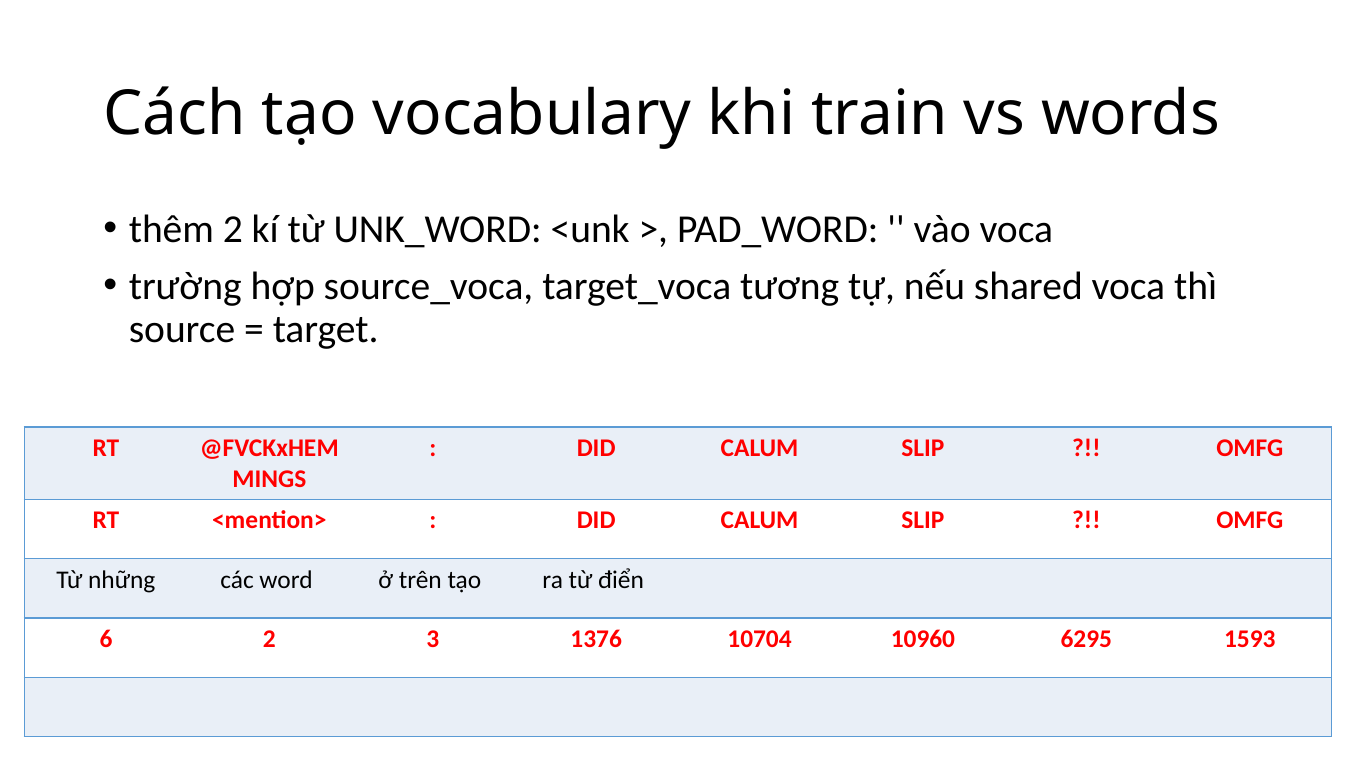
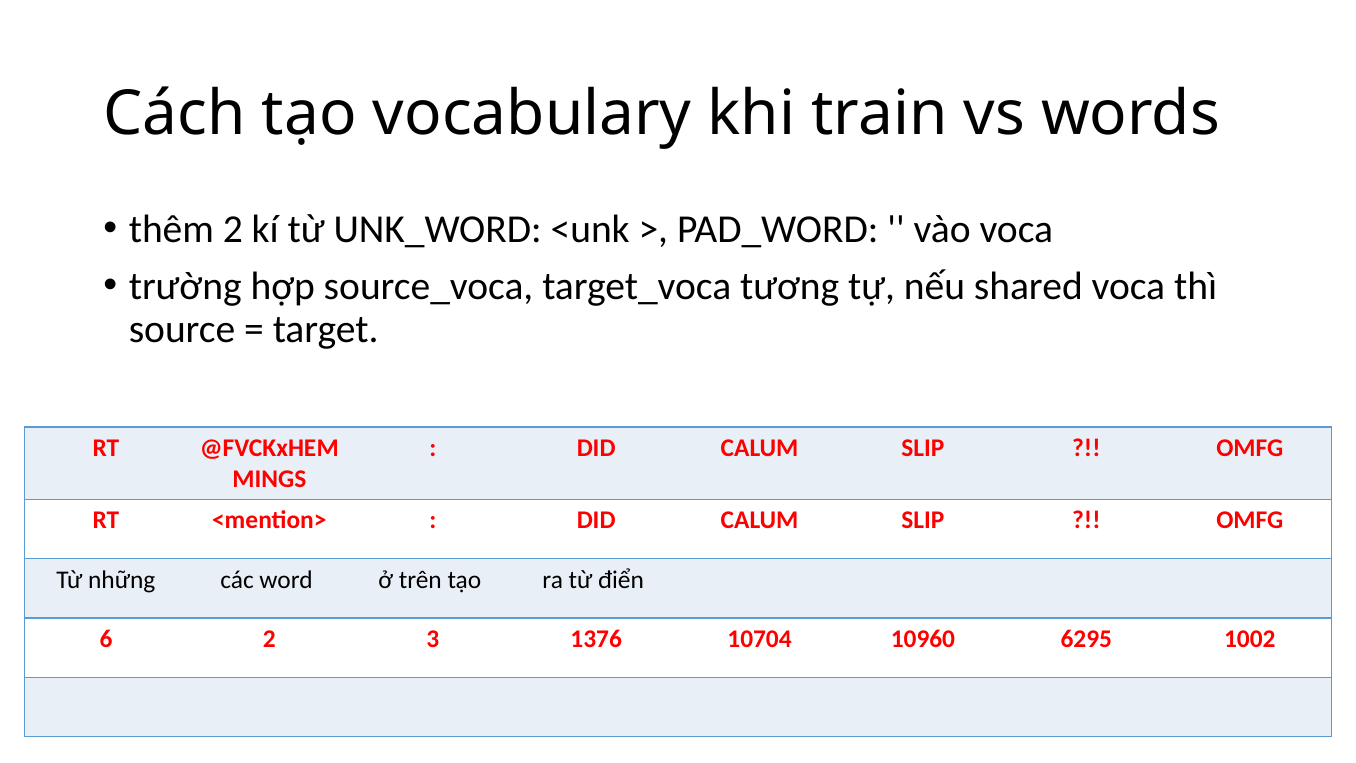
1593: 1593 -> 1002
